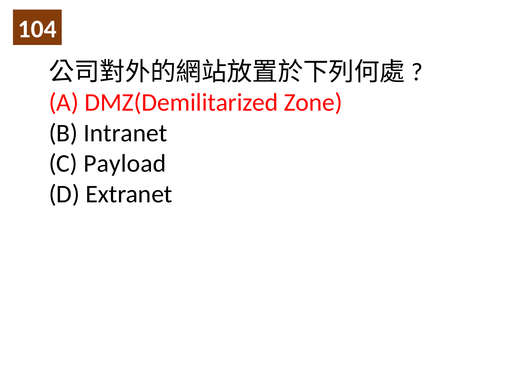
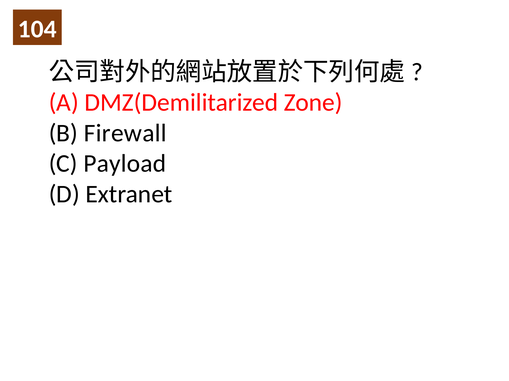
Intranet: Intranet -> Firewall
